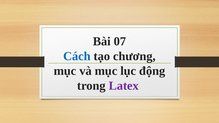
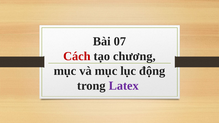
Cách colour: blue -> red
